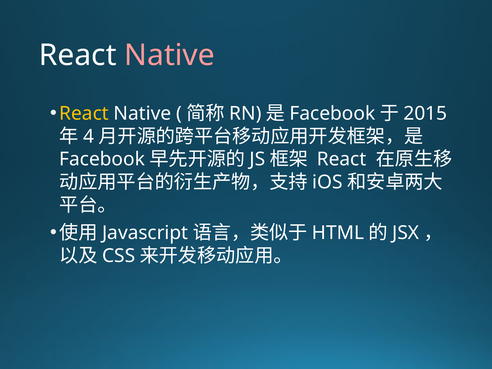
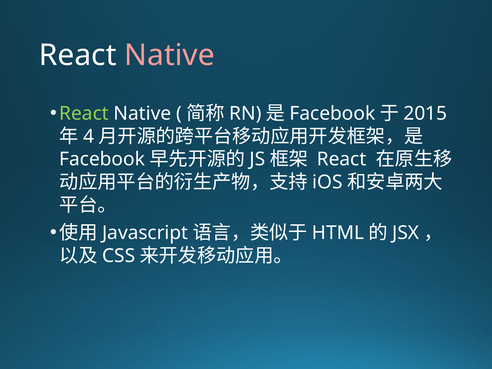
React at (84, 113) colour: yellow -> light green
